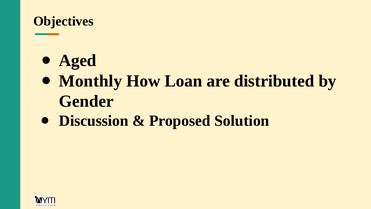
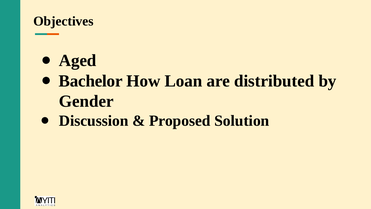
Monthly: Monthly -> Bachelor
